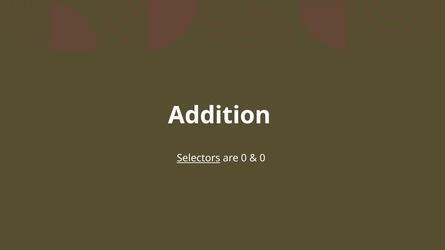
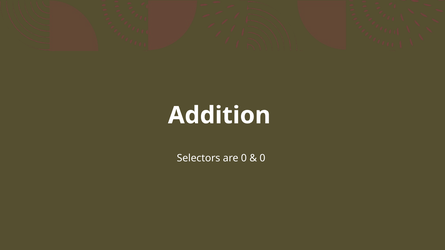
Selectors underline: present -> none
